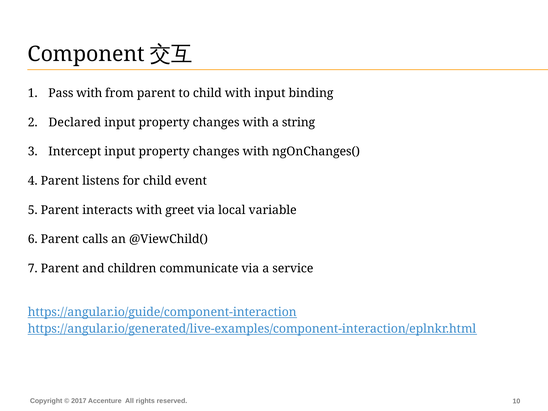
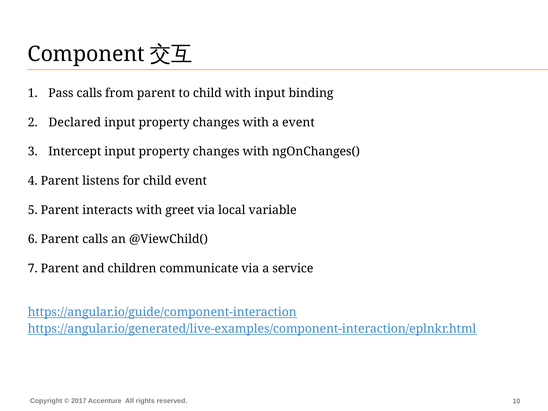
Pass with: with -> calls
a string: string -> event
